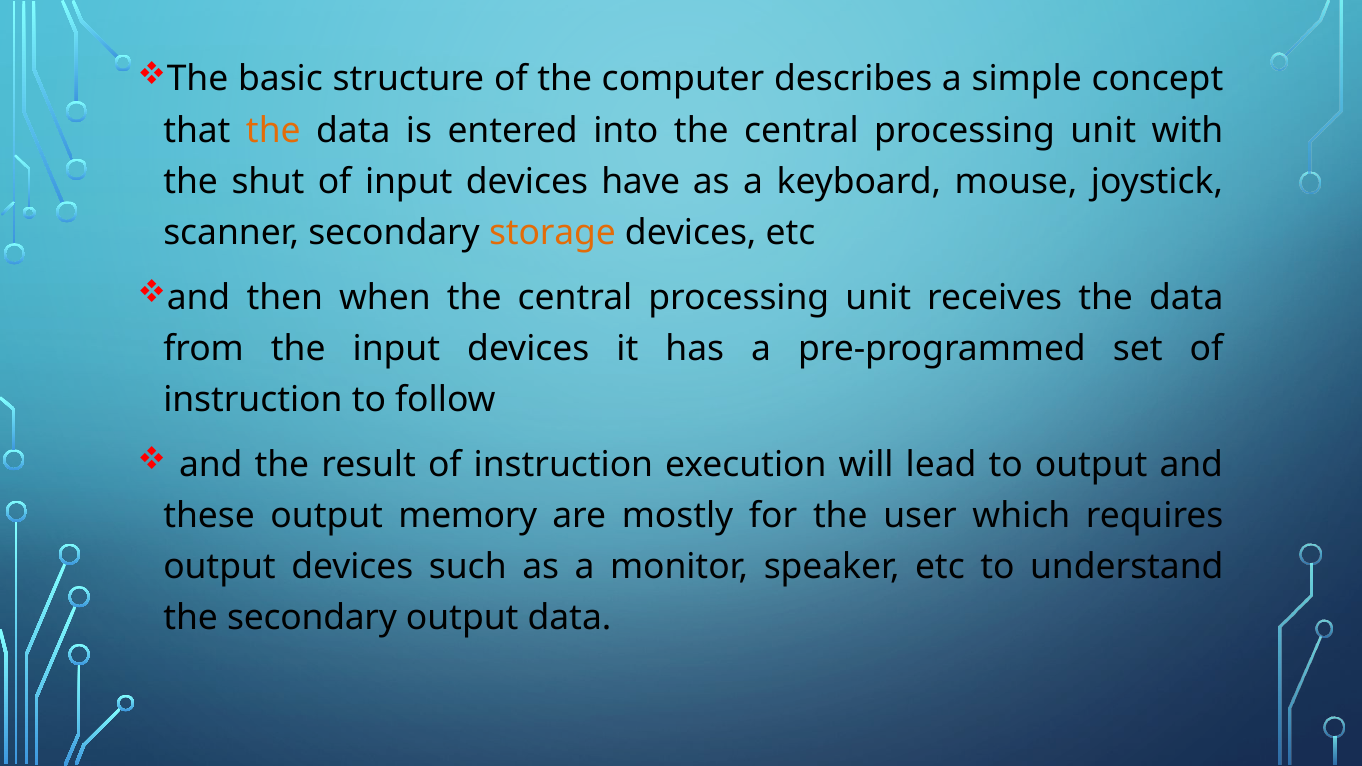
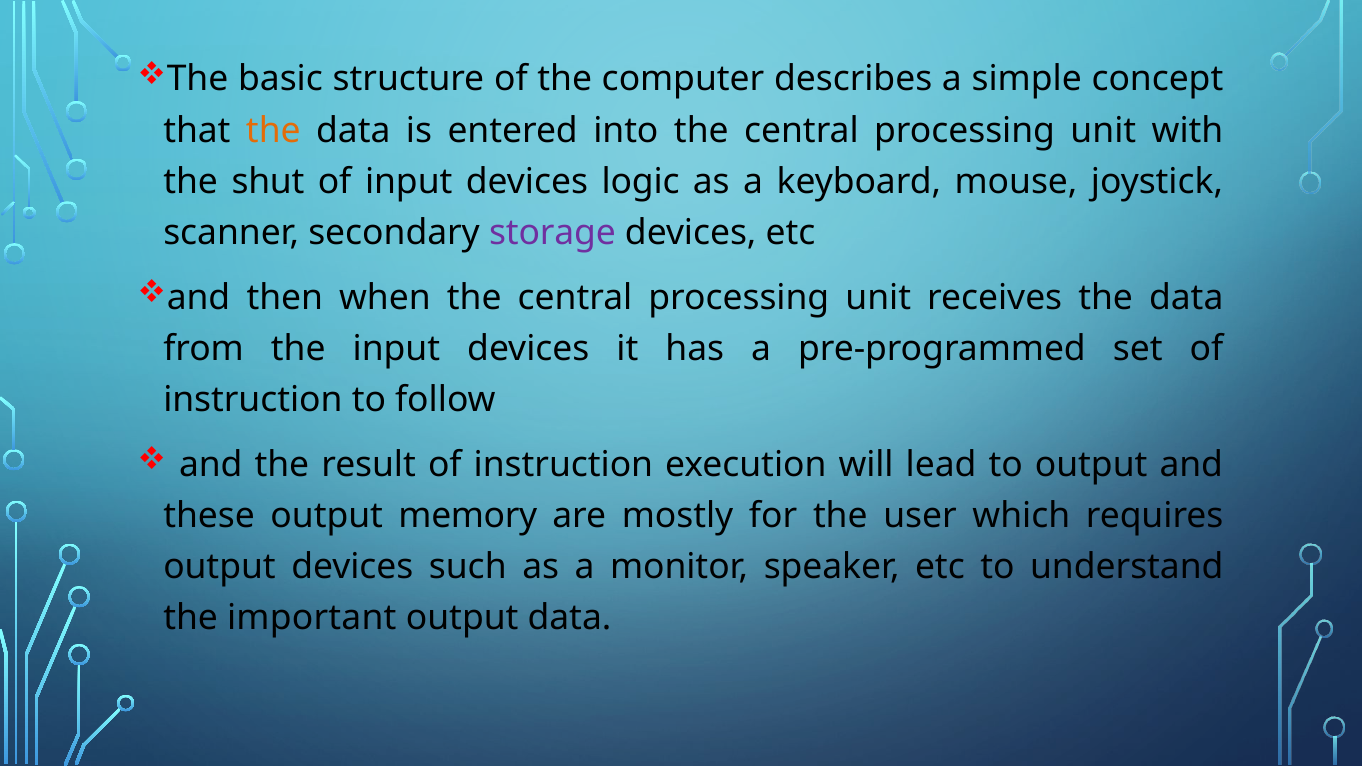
have: have -> logic
storage colour: orange -> purple
the secondary: secondary -> important
